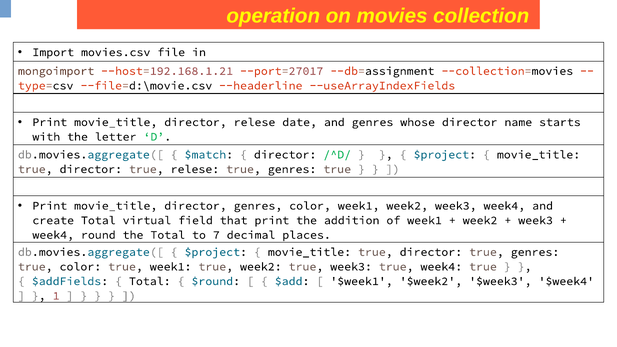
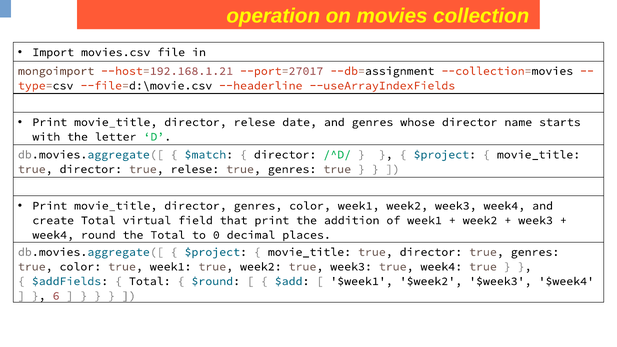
7: 7 -> 0
1: 1 -> 6
